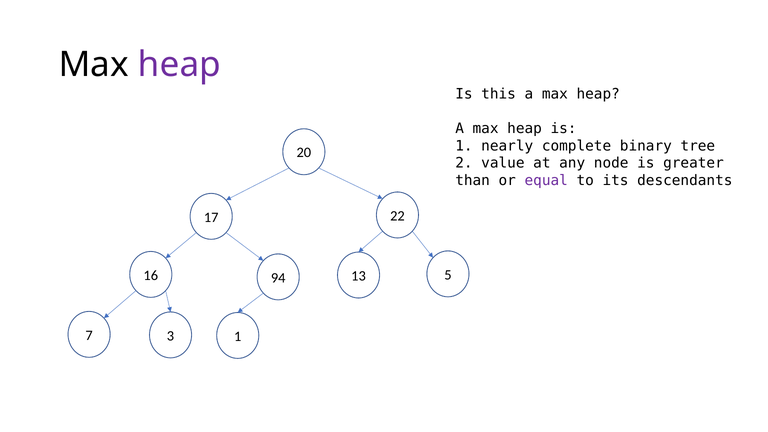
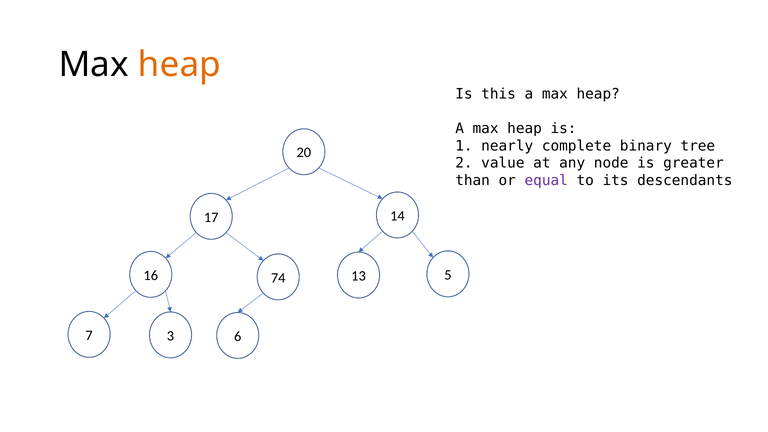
heap at (179, 65) colour: purple -> orange
22: 22 -> 14
94: 94 -> 74
3 1: 1 -> 6
